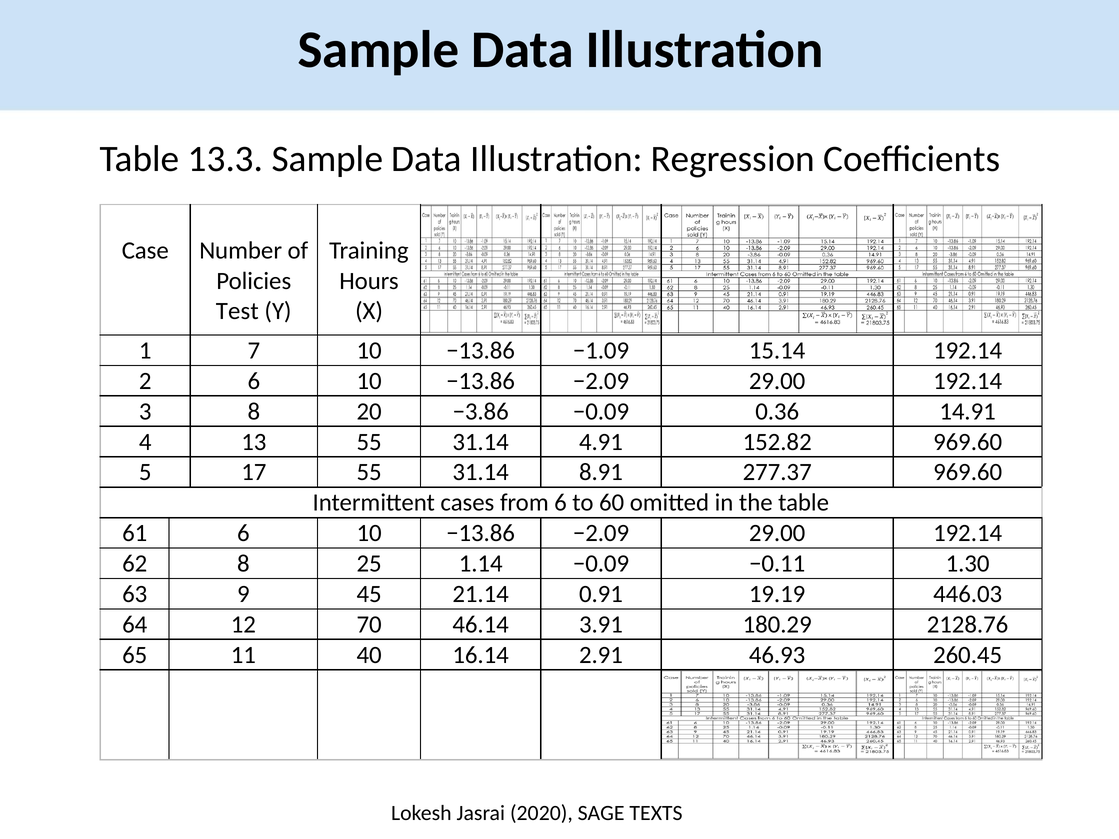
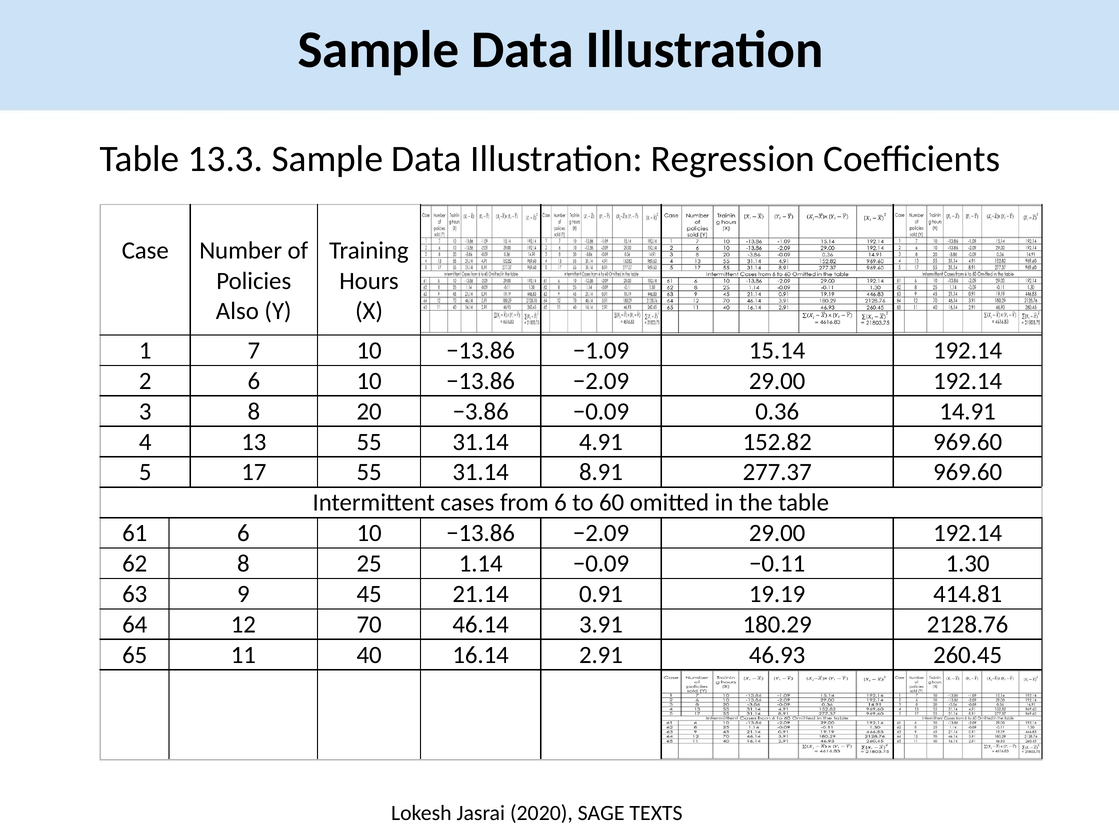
Test: Test -> Also
446.03: 446.03 -> 414.81
